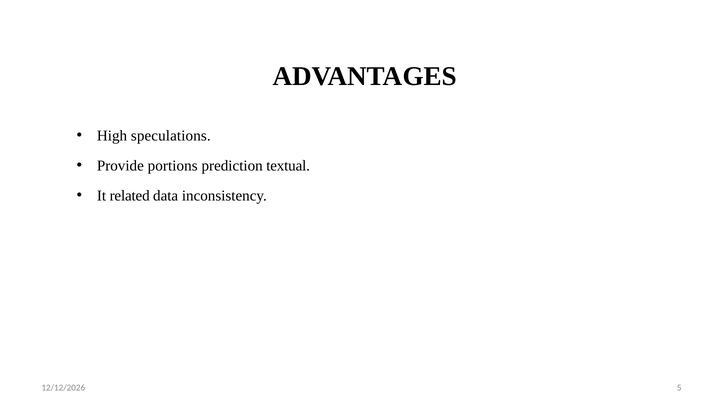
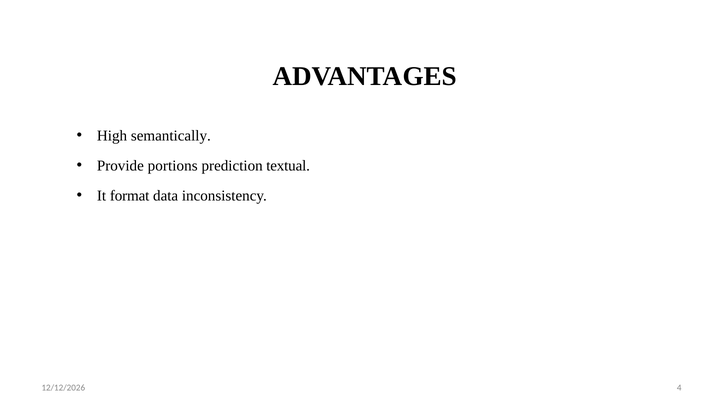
speculations: speculations -> semantically
related: related -> format
5: 5 -> 4
